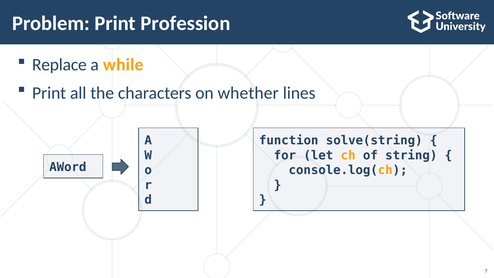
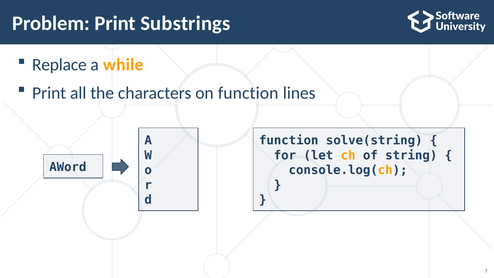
Profession: Profession -> Substrings
on whether: whether -> function
